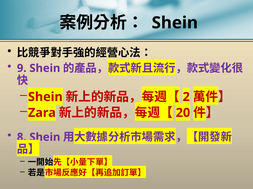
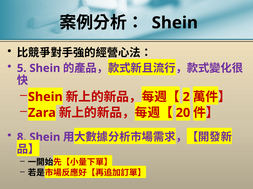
9: 9 -> 5
